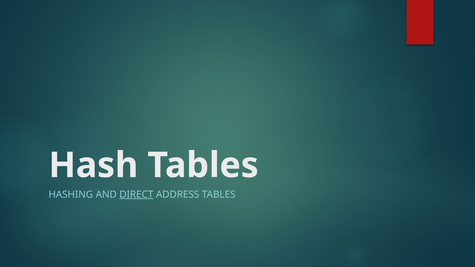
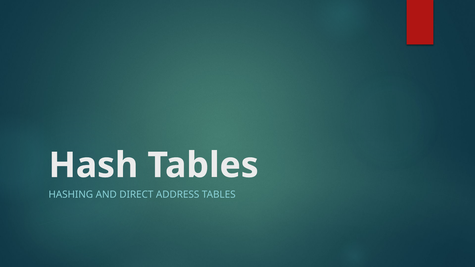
DIRECT underline: present -> none
